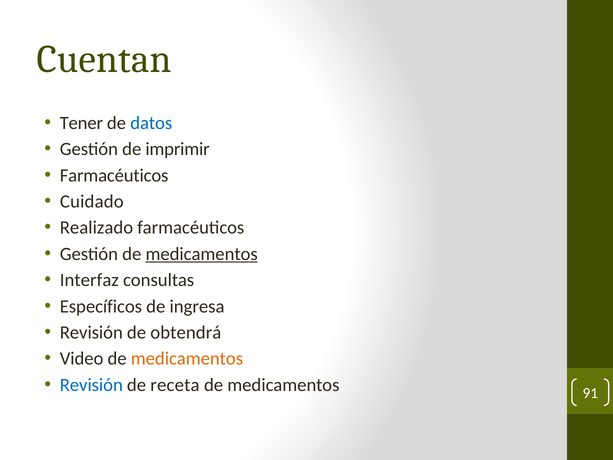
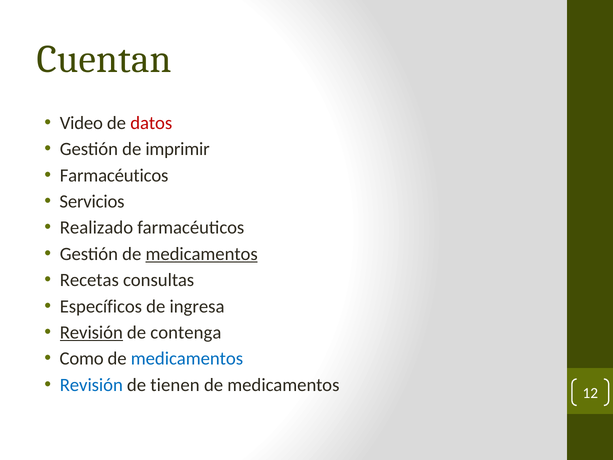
Tener: Tener -> Video
datos colour: blue -> red
Cuidado: Cuidado -> Servicios
Interfaz: Interfaz -> Recetas
Revisión at (91, 332) underline: none -> present
obtendrá: obtendrá -> contenga
Video: Video -> Como
medicamentos at (187, 359) colour: orange -> blue
receta: receta -> tienen
91: 91 -> 12
